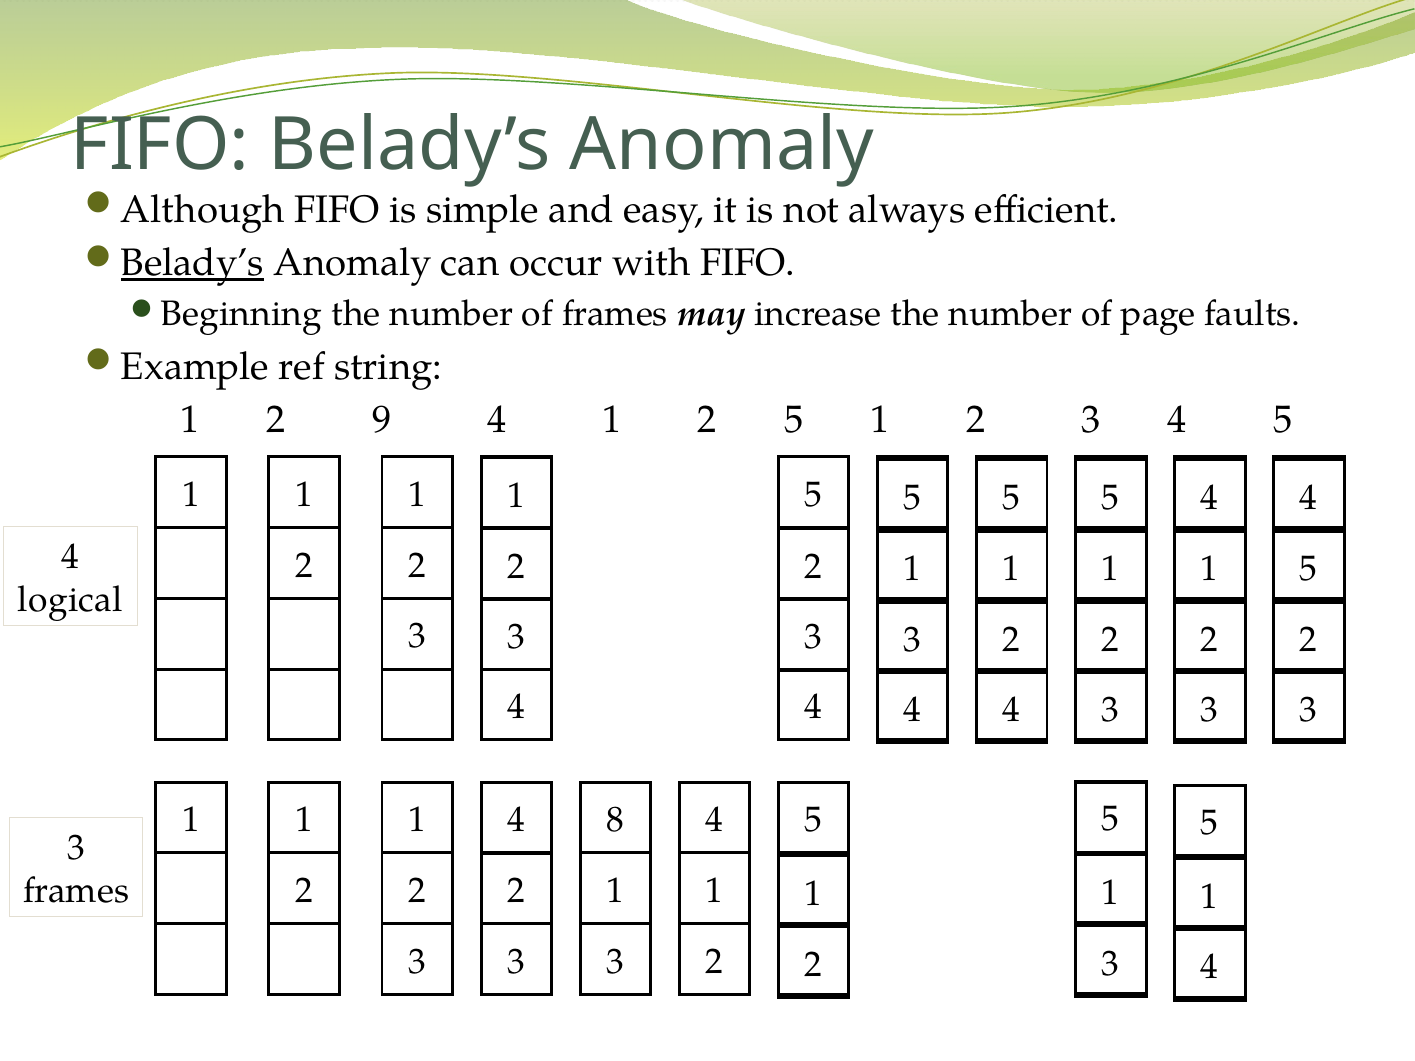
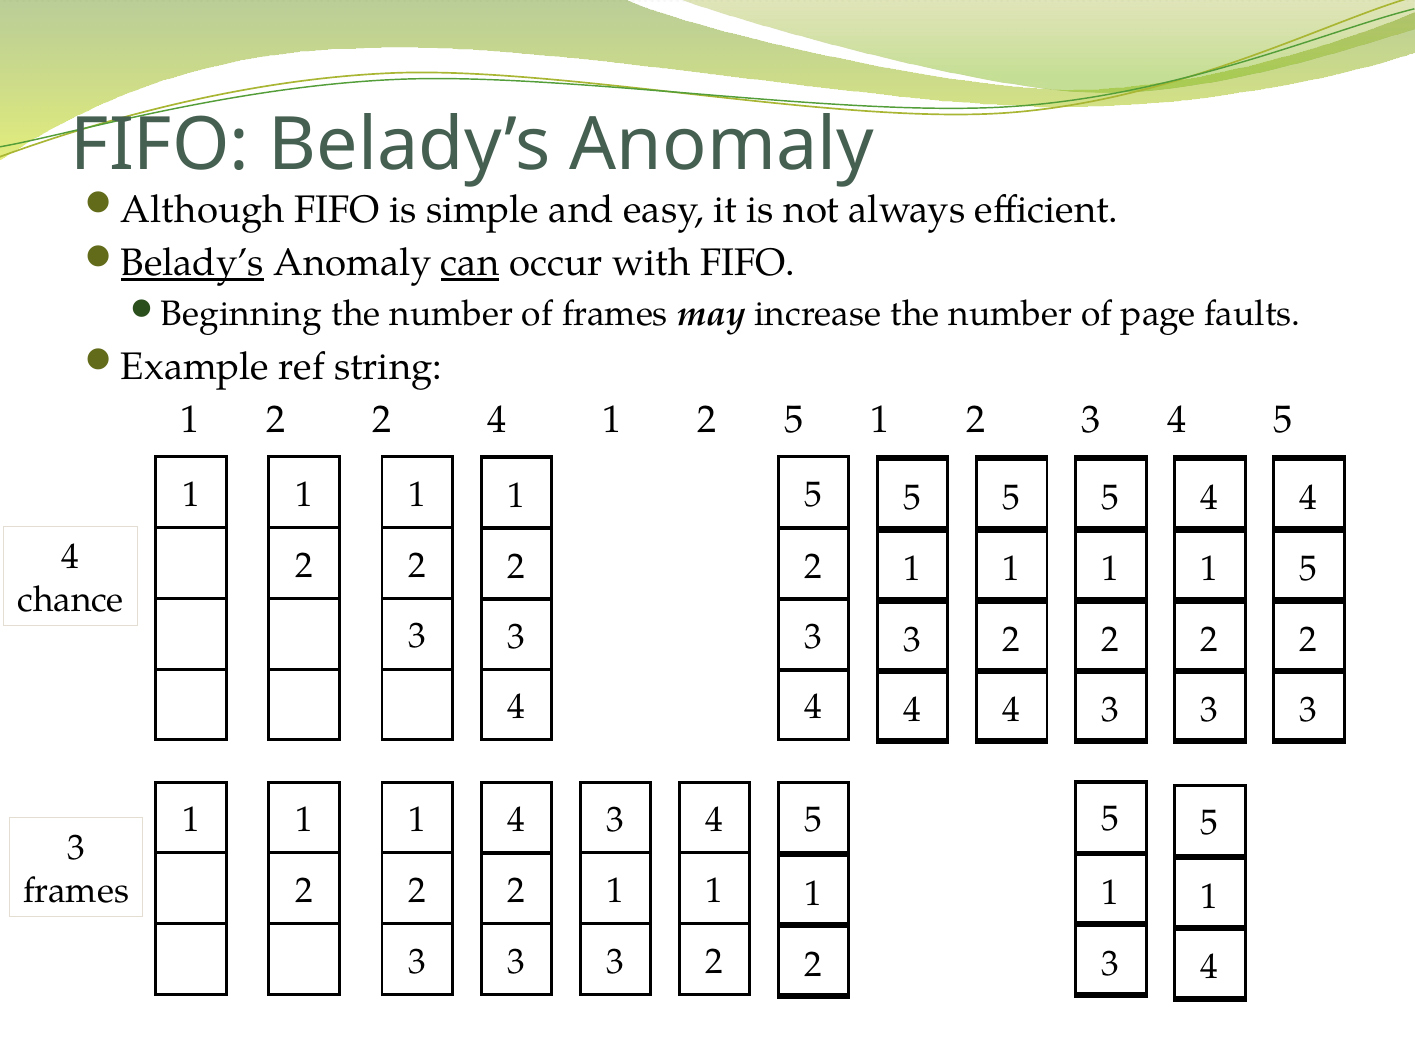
can underline: none -> present
2 9: 9 -> 2
logical: logical -> chance
8 at (615, 820): 8 -> 3
